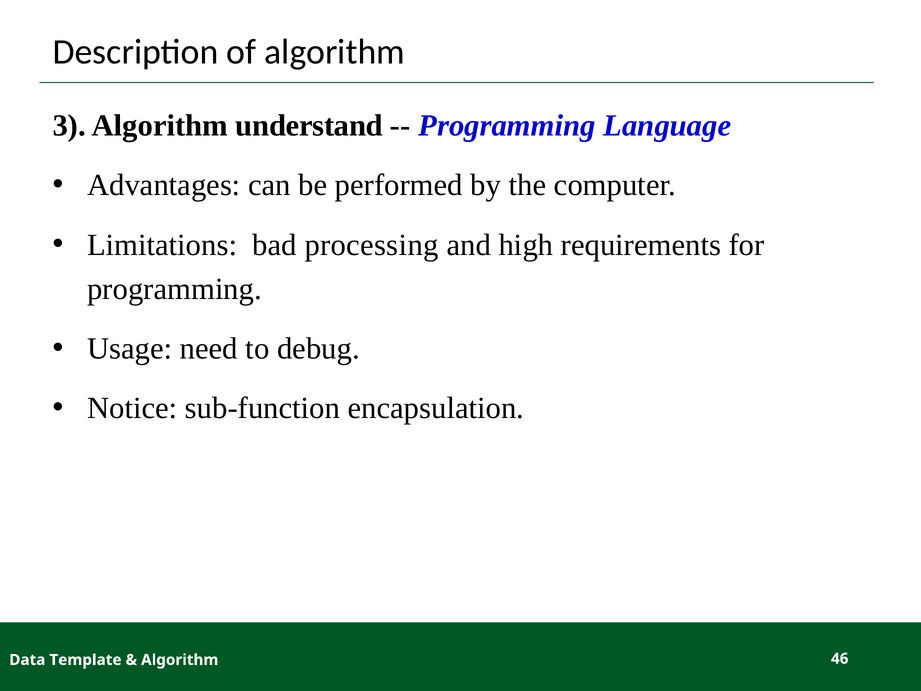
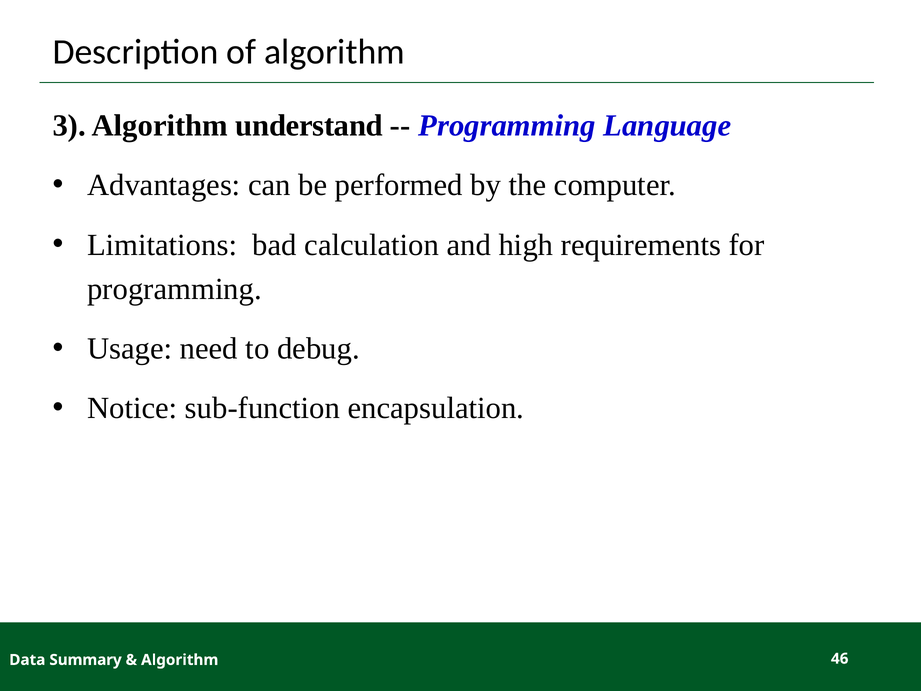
processing: processing -> calculation
Template: Template -> Summary
